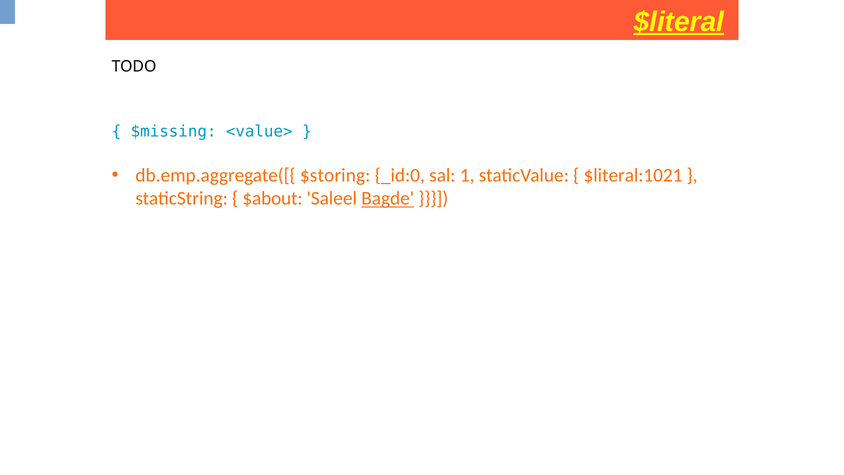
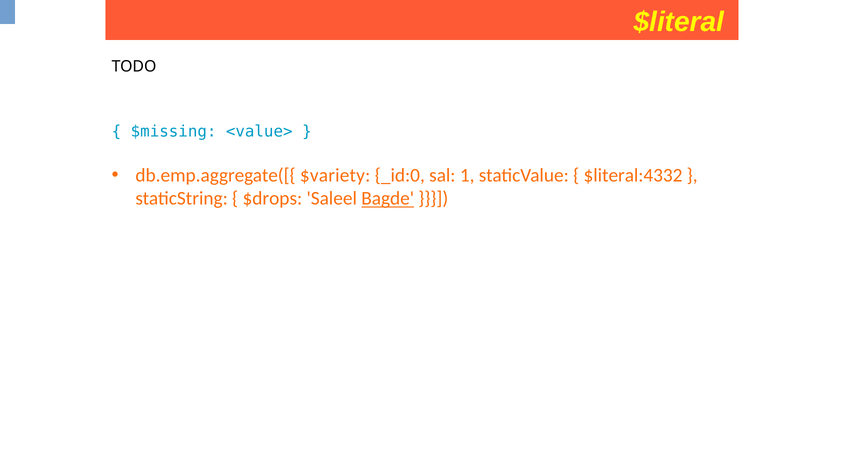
$literal underline: present -> none
$storing: $storing -> $variety
$literal:1021: $literal:1021 -> $literal:4332
$about: $about -> $drops
